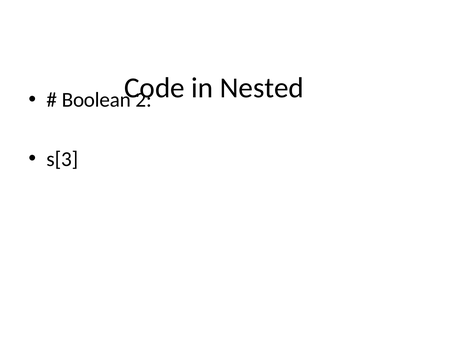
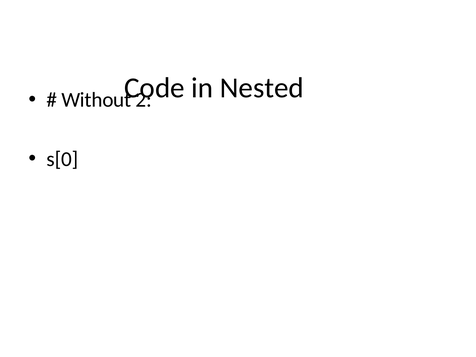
Boolean: Boolean -> Without
s[3: s[3 -> s[0
